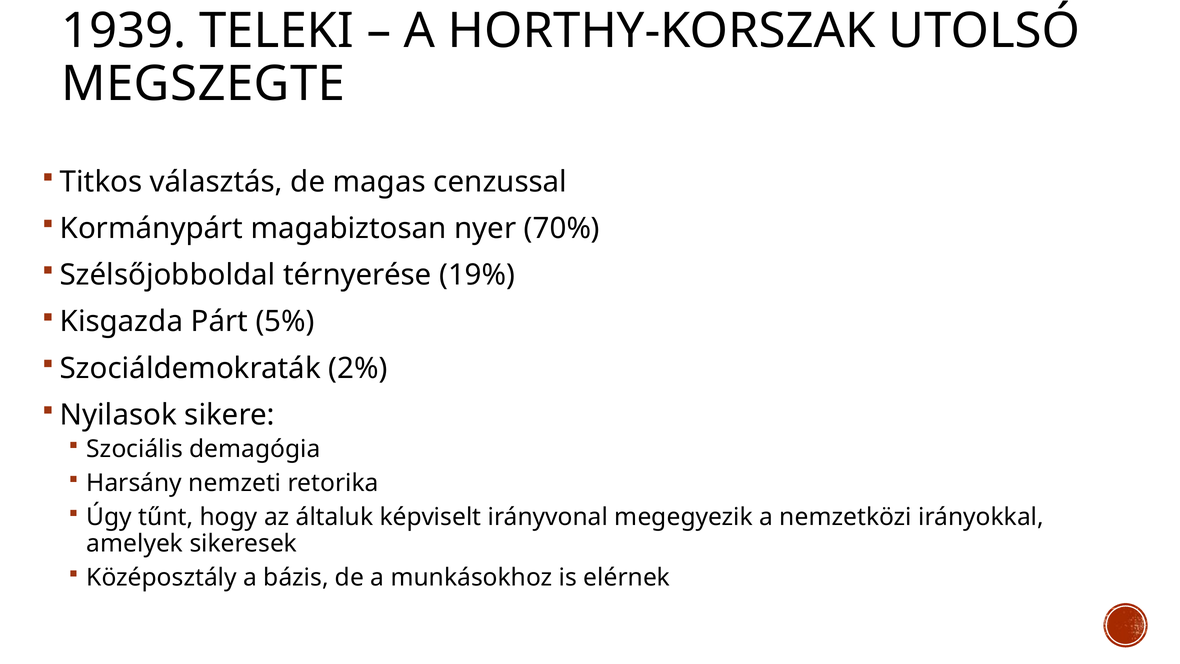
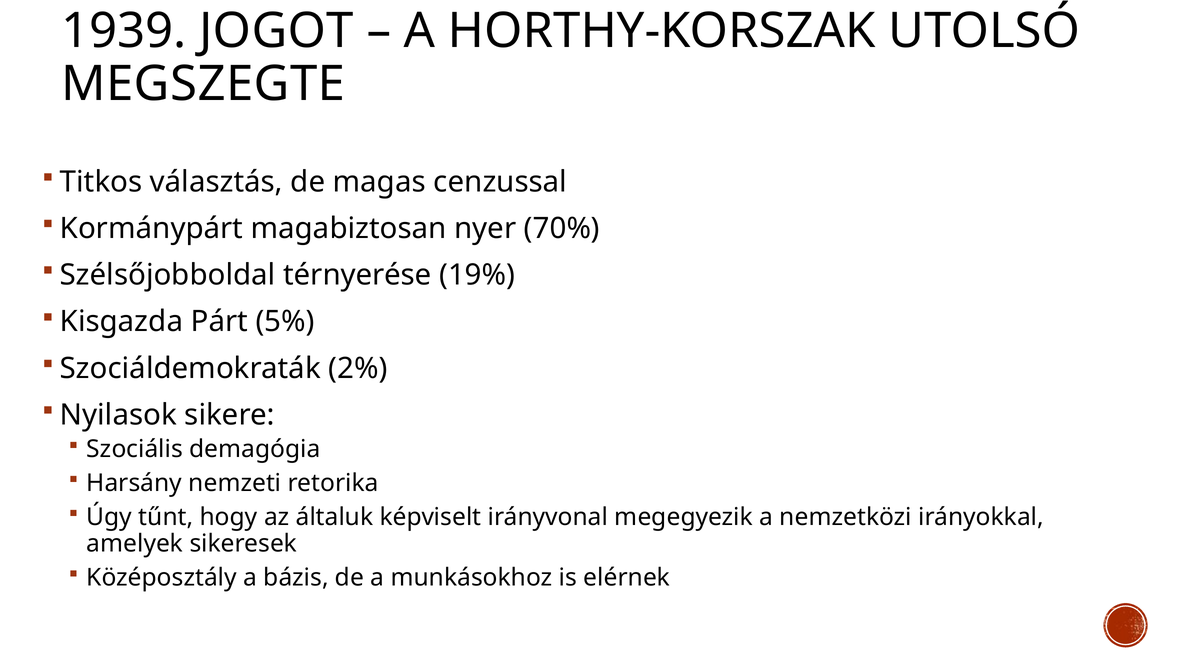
TELEKI: TELEKI -> JOGOT
